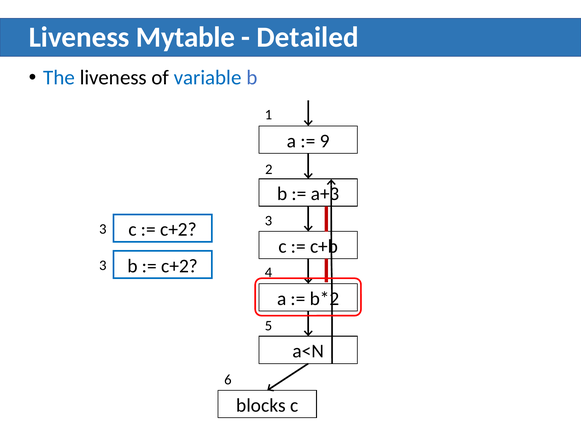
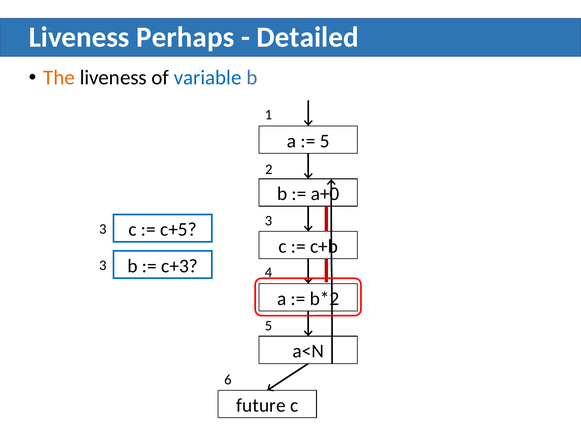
Mytable: Mytable -> Perhaps
The colour: blue -> orange
9 at (325, 141): 9 -> 5
a+3: a+3 -> a+0
c+2 at (178, 229): c+2 -> c+5
c+2 at (179, 266): c+2 -> c+3
blocks: blocks -> future
